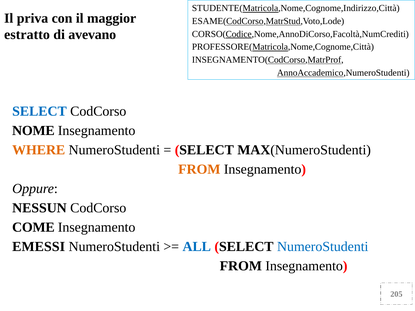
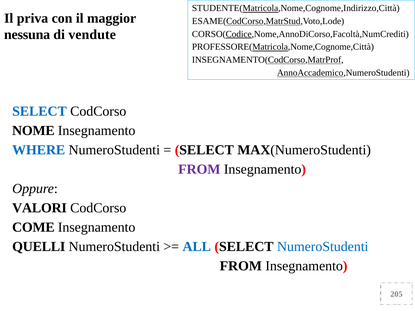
estratto: estratto -> nessuna
avevano: avevano -> vendute
WHERE colour: orange -> blue
FROM at (199, 169) colour: orange -> purple
NESSUN: NESSUN -> VALORI
EMESSI: EMESSI -> QUELLI
